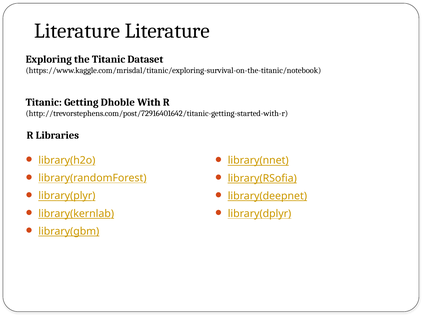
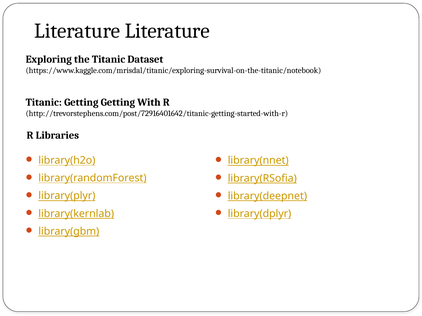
Getting Dhoble: Dhoble -> Getting
